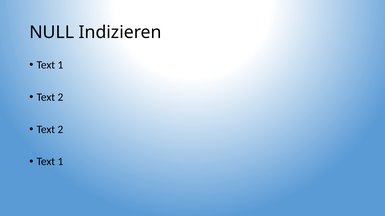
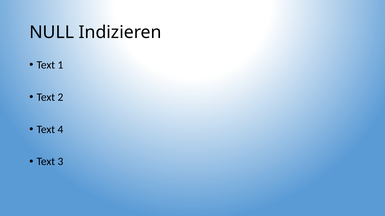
2 at (60, 130): 2 -> 4
1 at (60, 162): 1 -> 3
